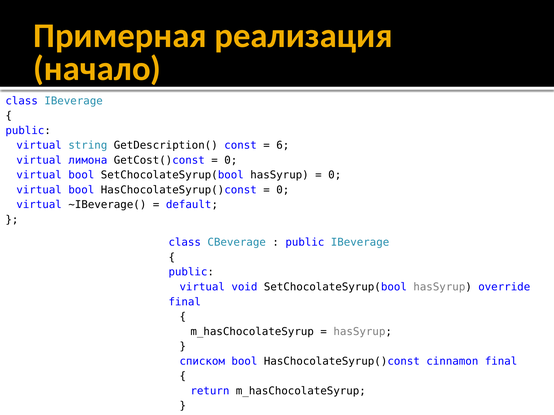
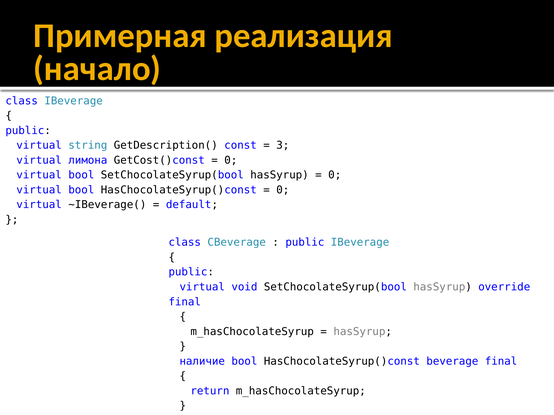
6: 6 -> 3
списком: списком -> наличие
cinnamon: cinnamon -> beverage
